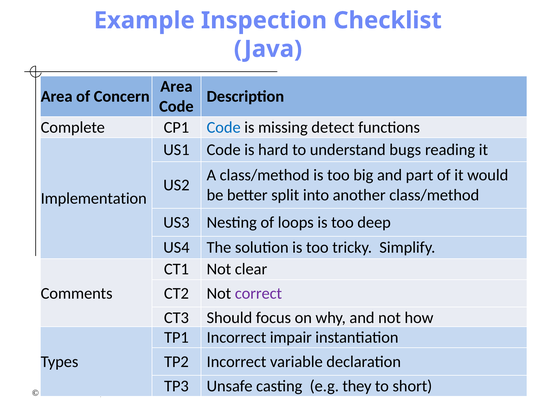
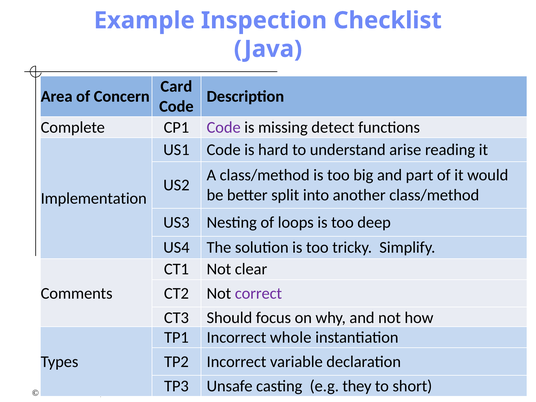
Area at (176, 87): Area -> Card
Code at (224, 127) colour: blue -> purple
bugs: bugs -> arise
impair: impair -> whole
